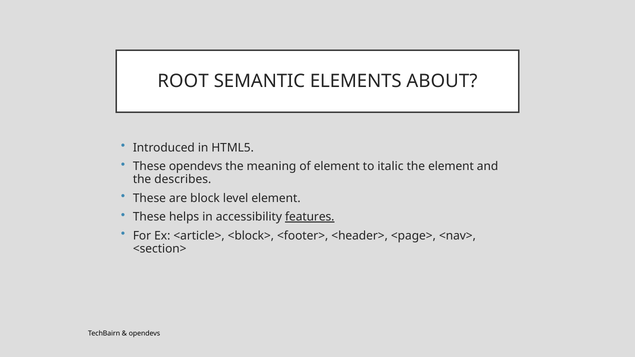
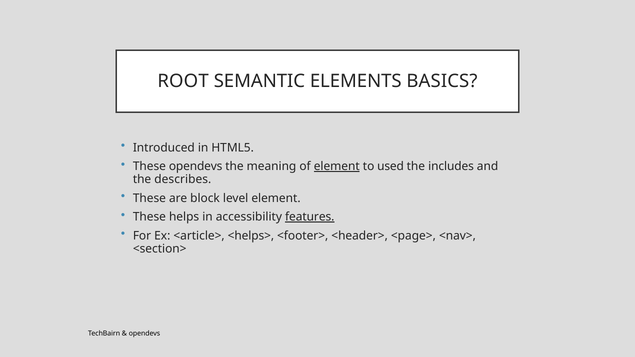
ABOUT: ABOUT -> BASICS
element at (337, 167) underline: none -> present
italic: italic -> used
the element: element -> includes
<block>: <block> -> <helps>
